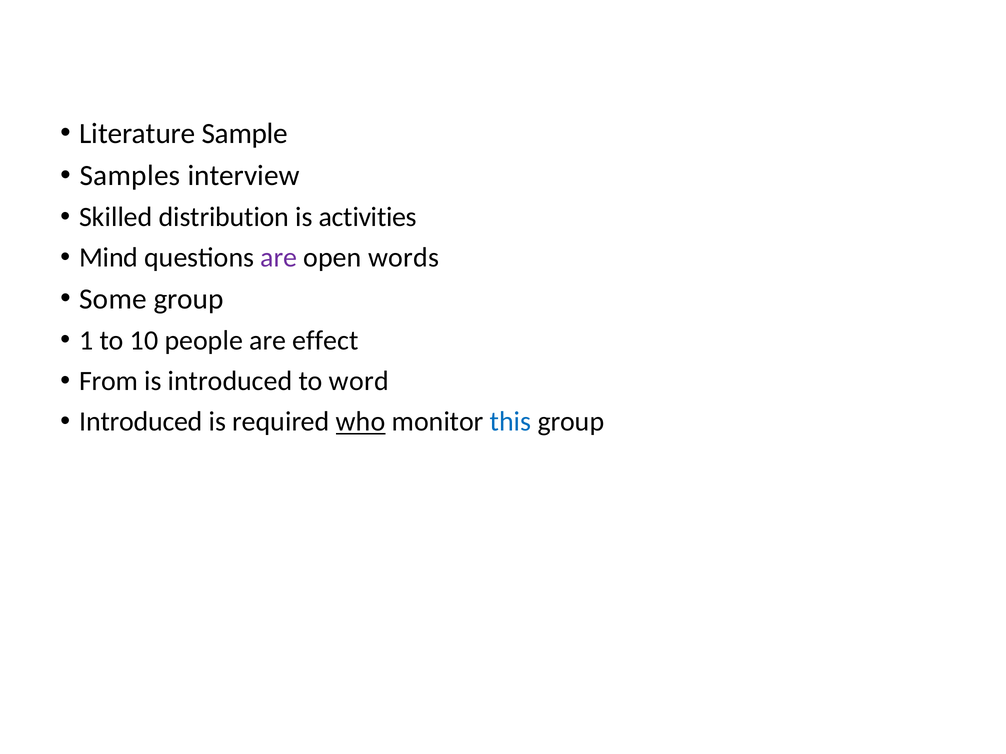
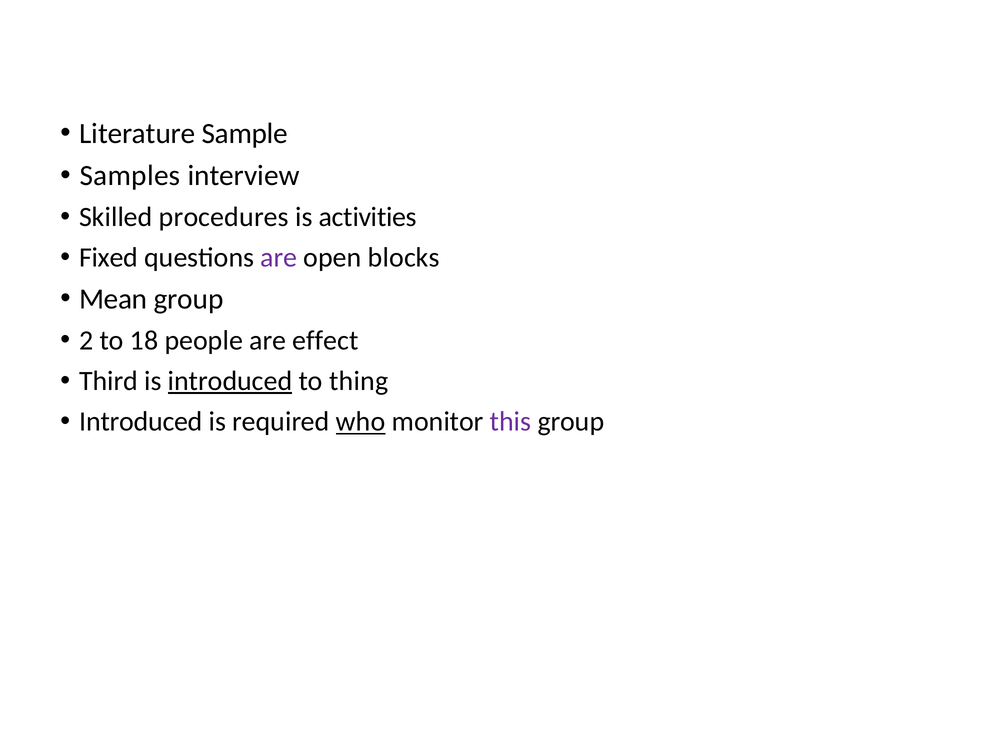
distribution: distribution -> procedures
Mind: Mind -> Fixed
words: words -> blocks
Some: Some -> Mean
1: 1 -> 2
10: 10 -> 18
From: From -> Third
introduced at (230, 381) underline: none -> present
word: word -> thing
this colour: blue -> purple
